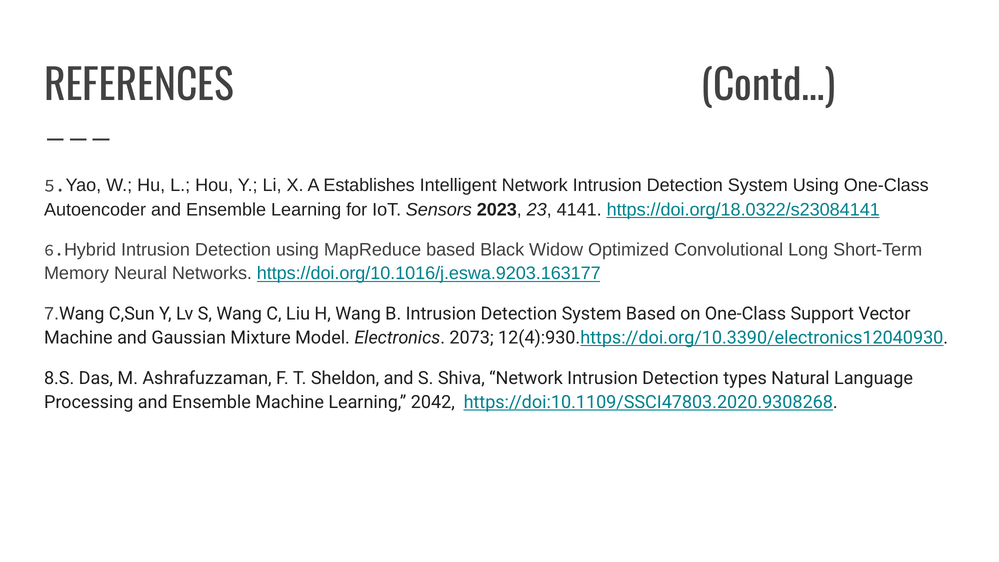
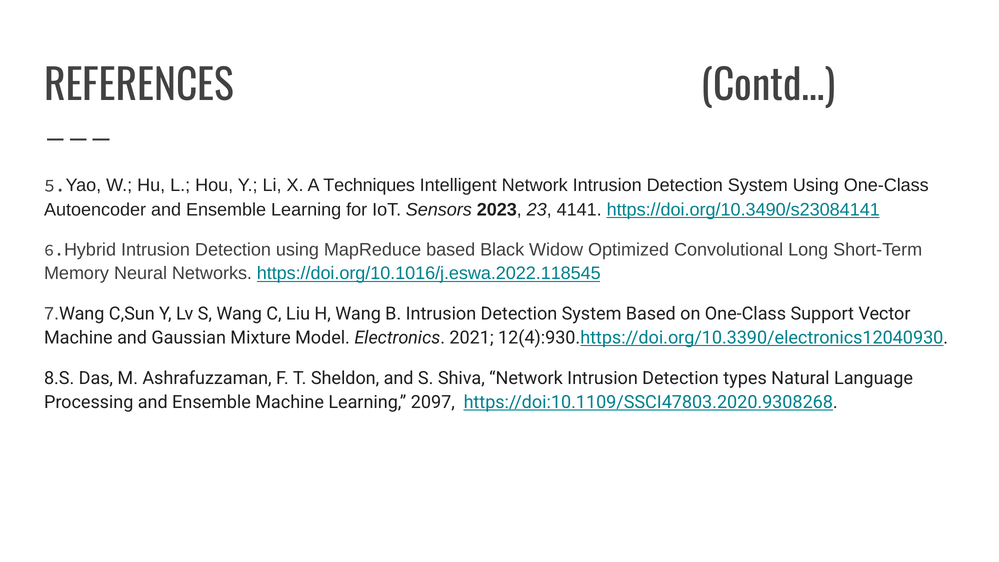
Establishes: Establishes -> Techniques
https://doi.org/18.0322/s23084141: https://doi.org/18.0322/s23084141 -> https://doi.org/10.3490/s23084141
https://doi.org/10.1016/j.eswa.9203.163177: https://doi.org/10.1016/j.eswa.9203.163177 -> https://doi.org/10.1016/j.eswa.2022.118545
2073: 2073 -> 2021
2042: 2042 -> 2097
